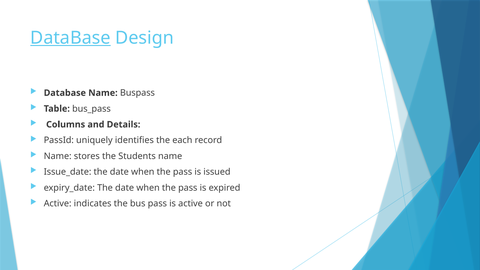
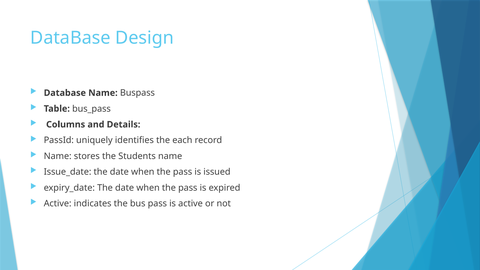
DataBase at (70, 38) underline: present -> none
